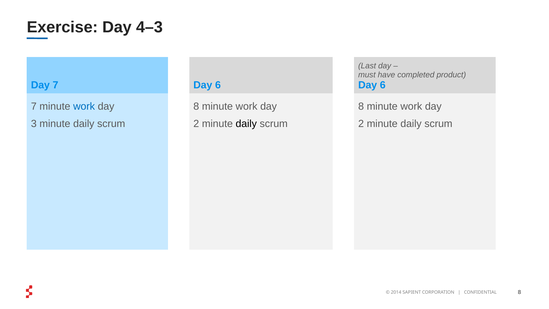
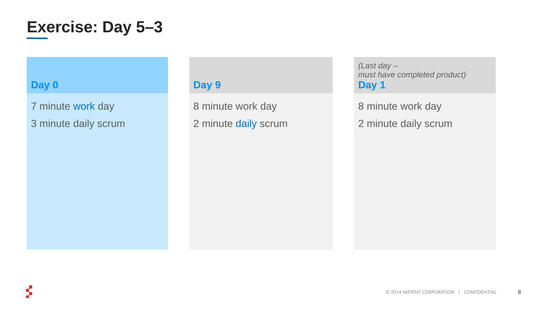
4–3: 4–3 -> 5–3
Day 7: 7 -> 0
6 at (218, 85): 6 -> 9
6 at (383, 85): 6 -> 1
daily at (246, 124) colour: black -> blue
